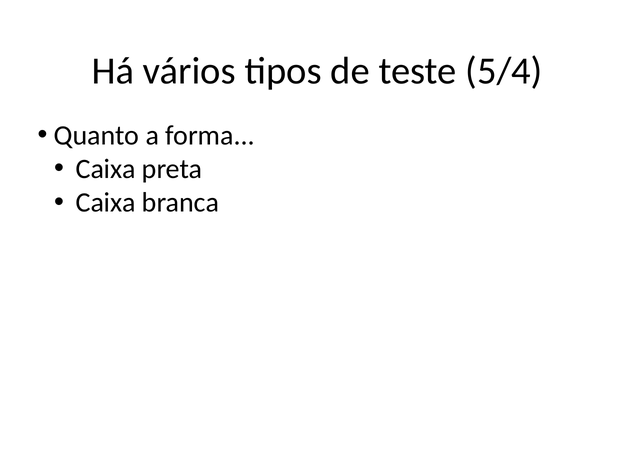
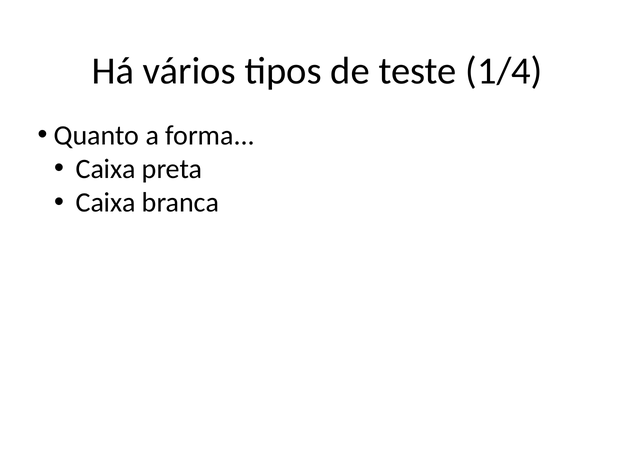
5/4: 5/4 -> 1/4
